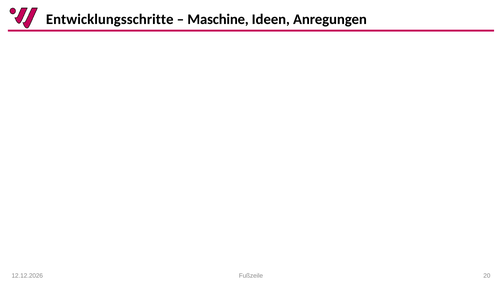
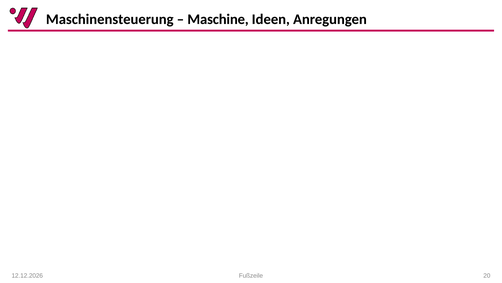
Entwicklungsschritte: Entwicklungsschritte -> Maschinensteuerung
